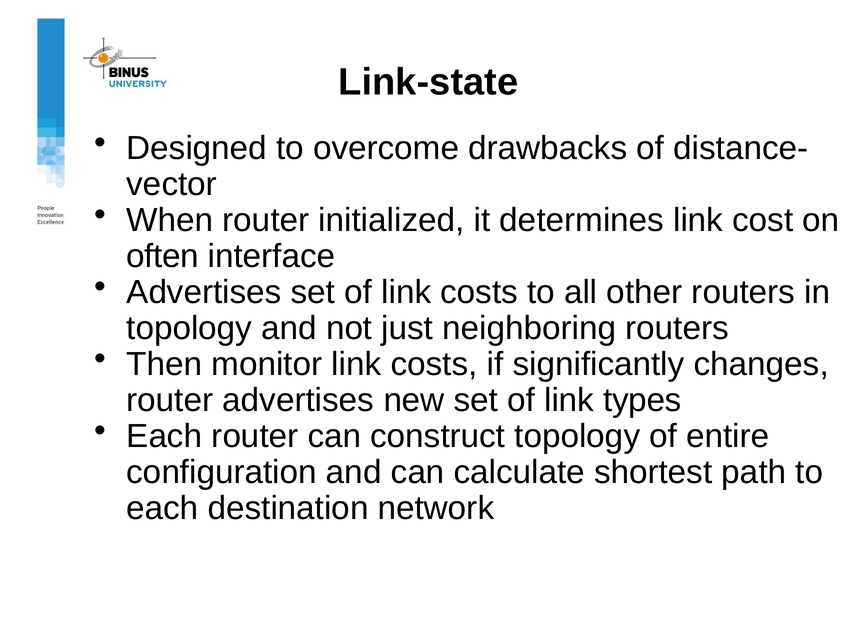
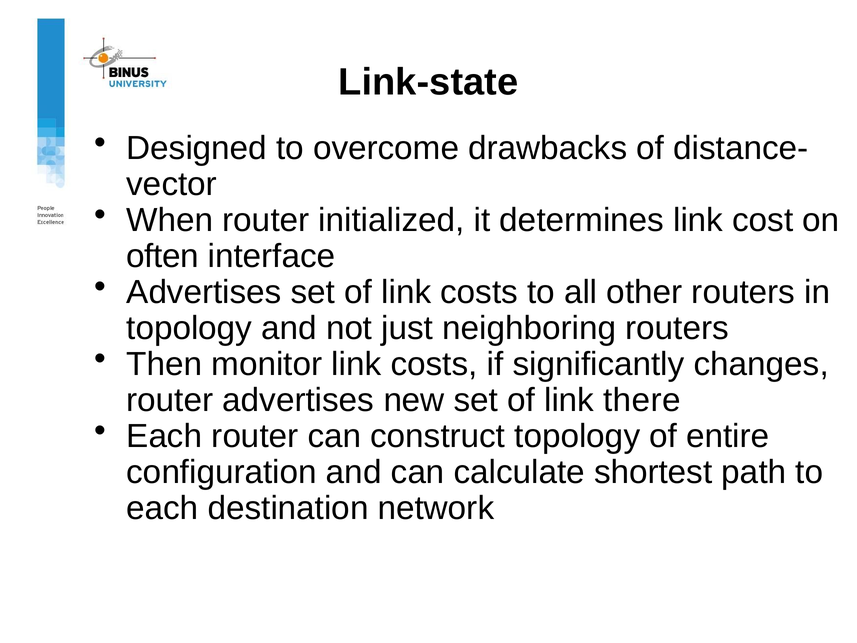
types: types -> there
